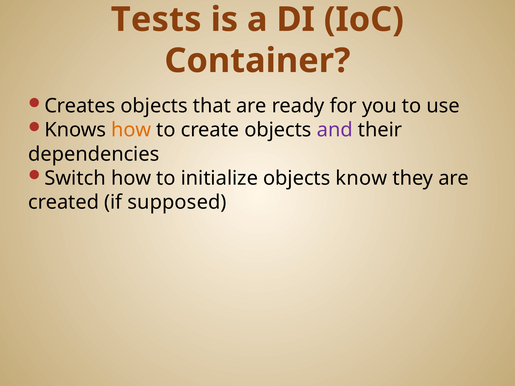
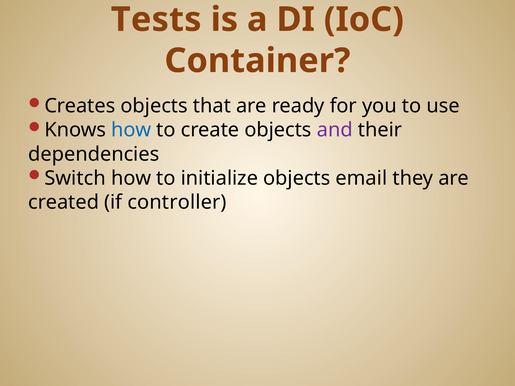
how at (131, 130) colour: orange -> blue
know: know -> email
supposed: supposed -> controller
